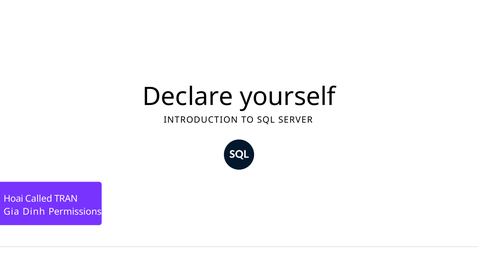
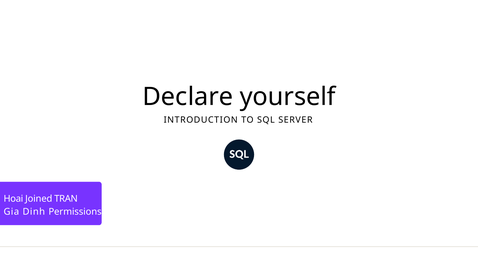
Called: Called -> Joined
